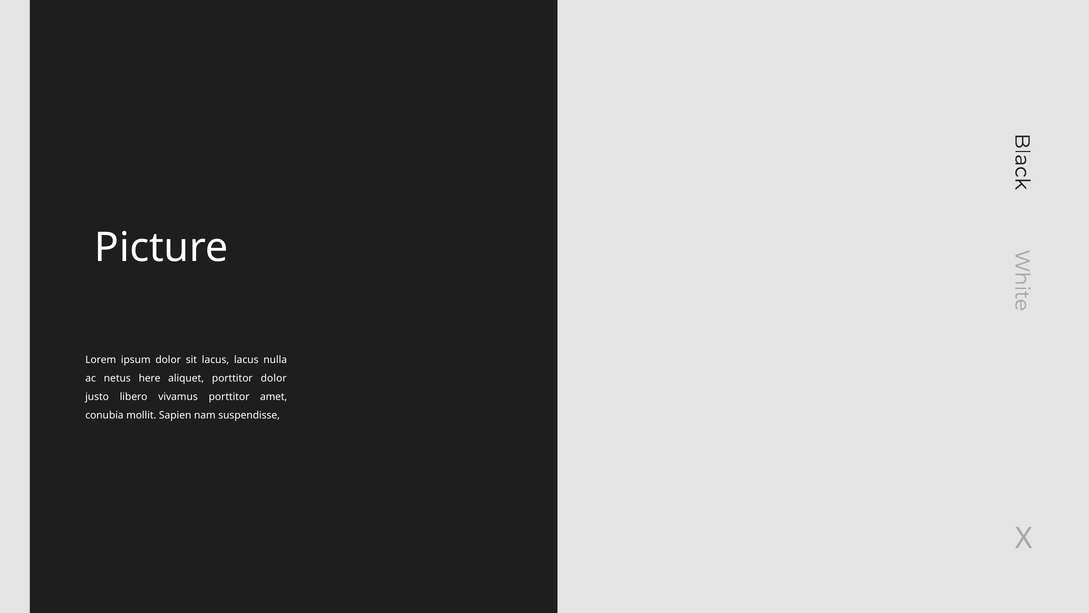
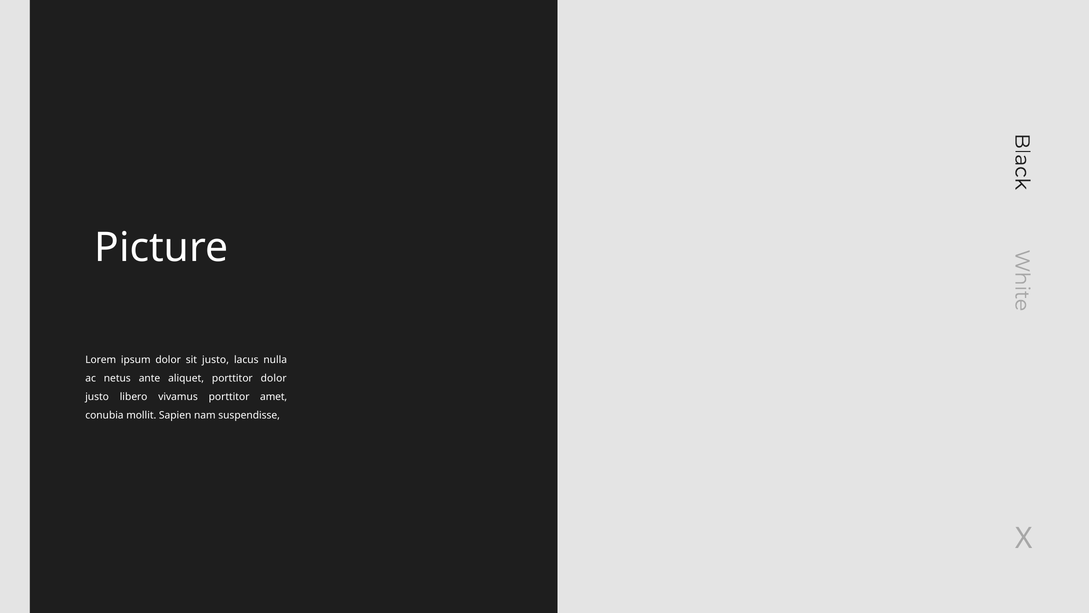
sit lacus: lacus -> justo
here: here -> ante
